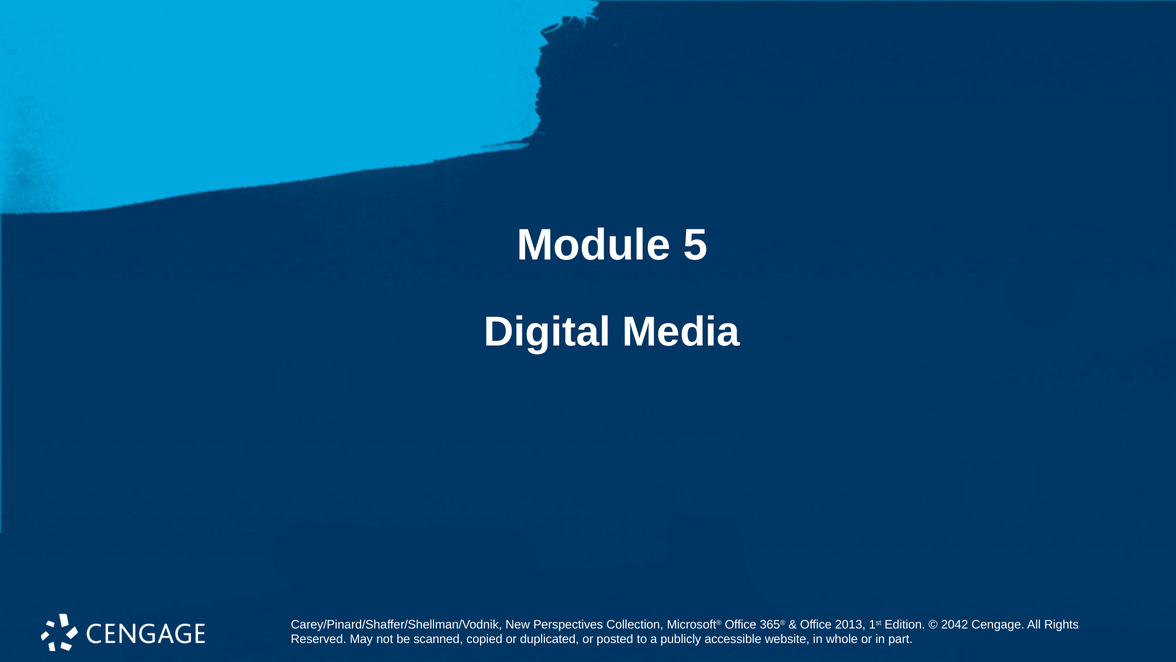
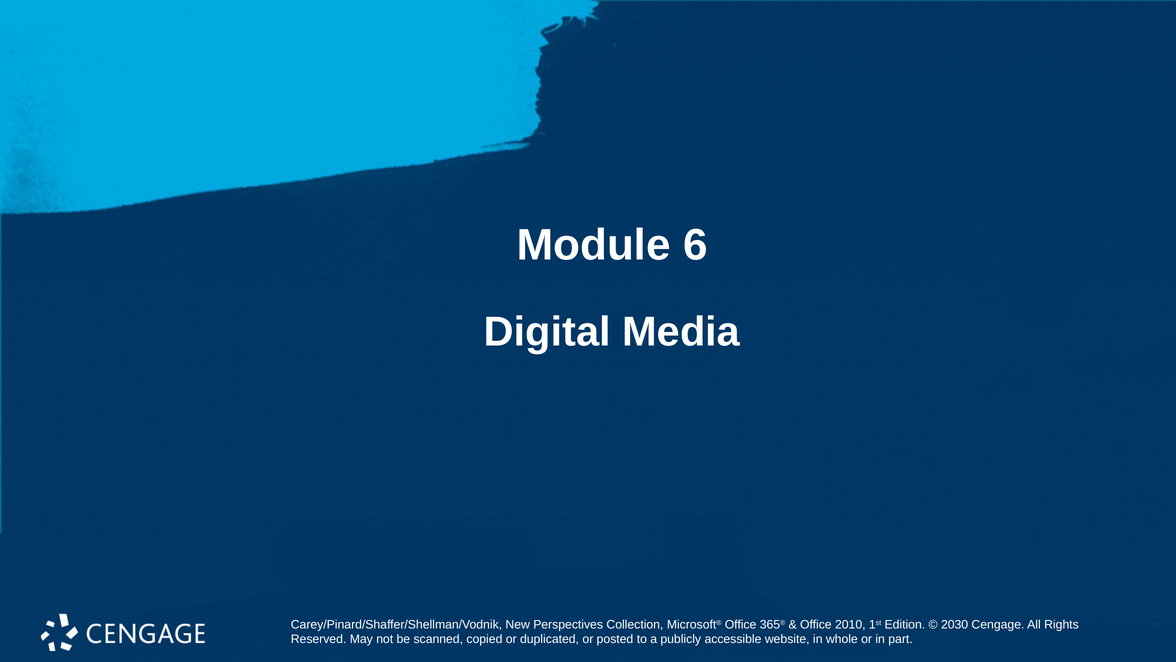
5: 5 -> 6
2013: 2013 -> 2010
2042: 2042 -> 2030
